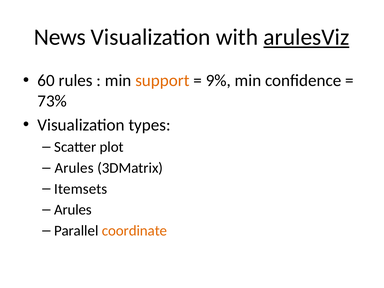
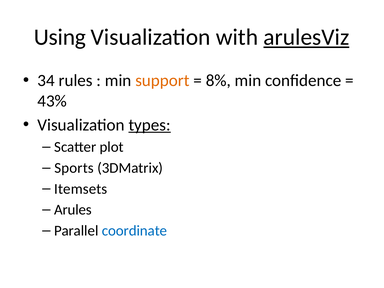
News: News -> Using
60: 60 -> 34
9%: 9% -> 8%
73%: 73% -> 43%
types underline: none -> present
Arules at (74, 168): Arules -> Sports
coordinate colour: orange -> blue
